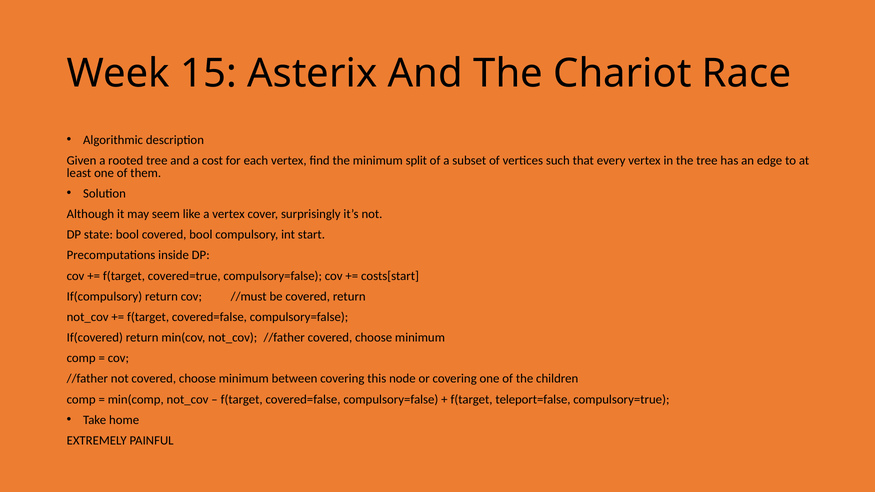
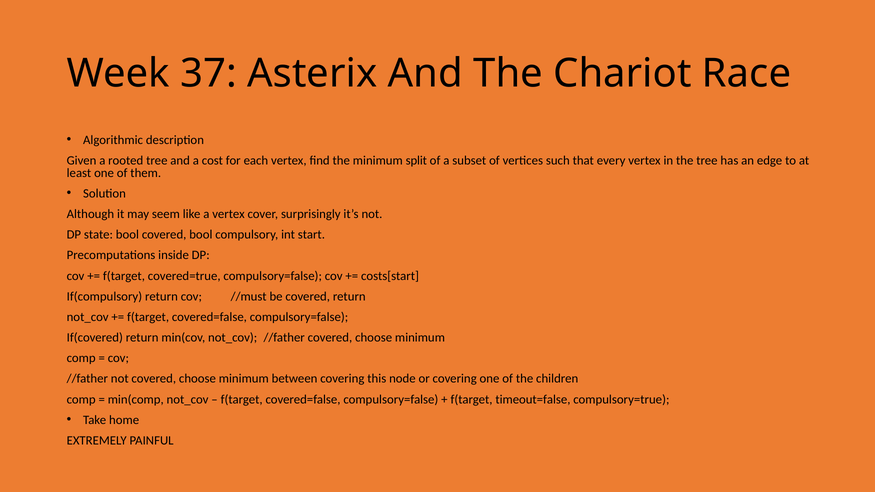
15: 15 -> 37
teleport=false: teleport=false -> timeout=false
